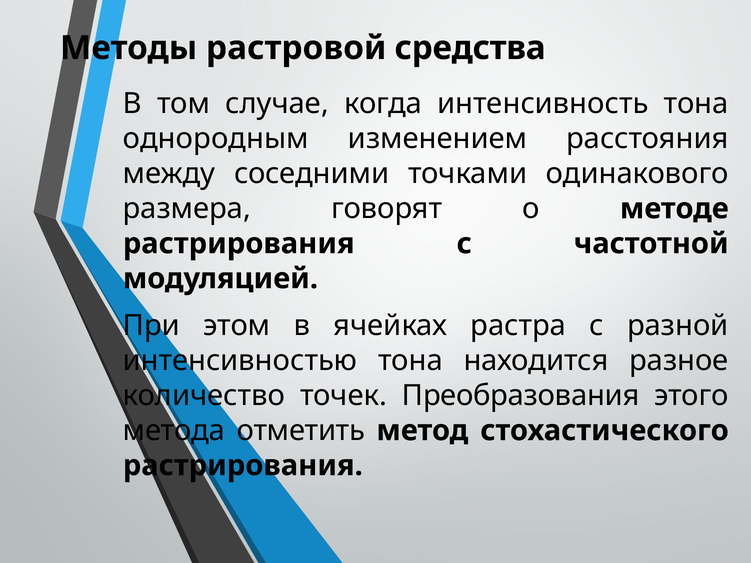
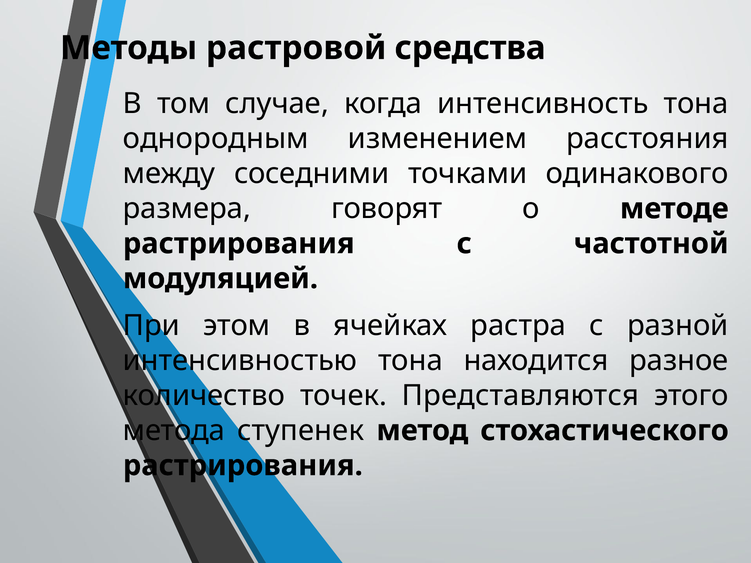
Преобразования: Преобразования -> Представляются
отметить: отметить -> ступенек
